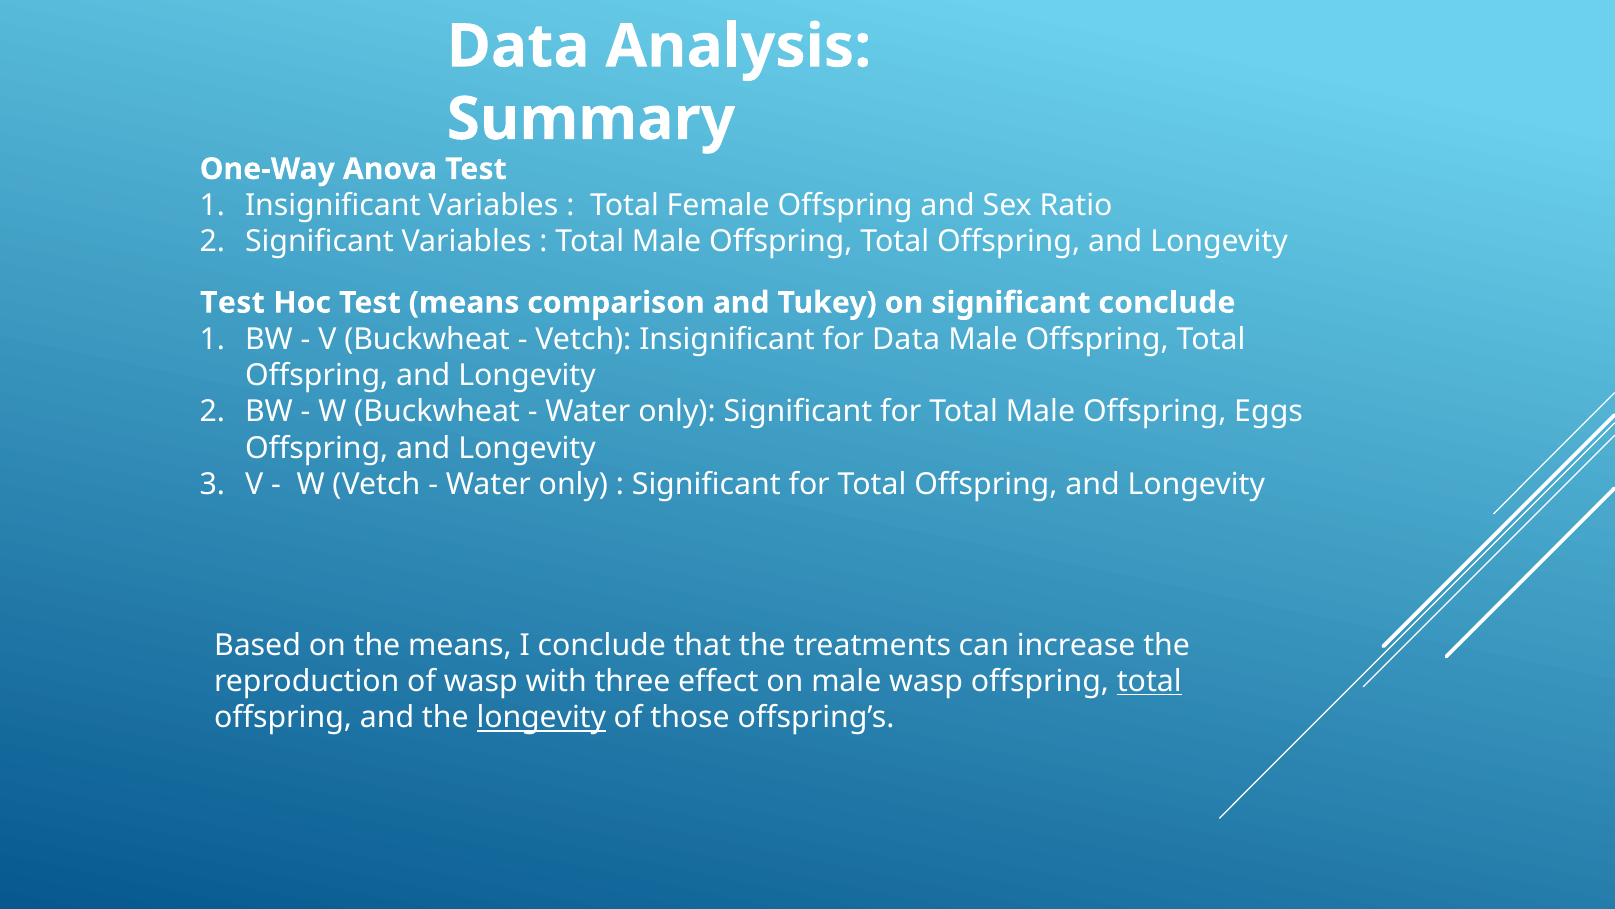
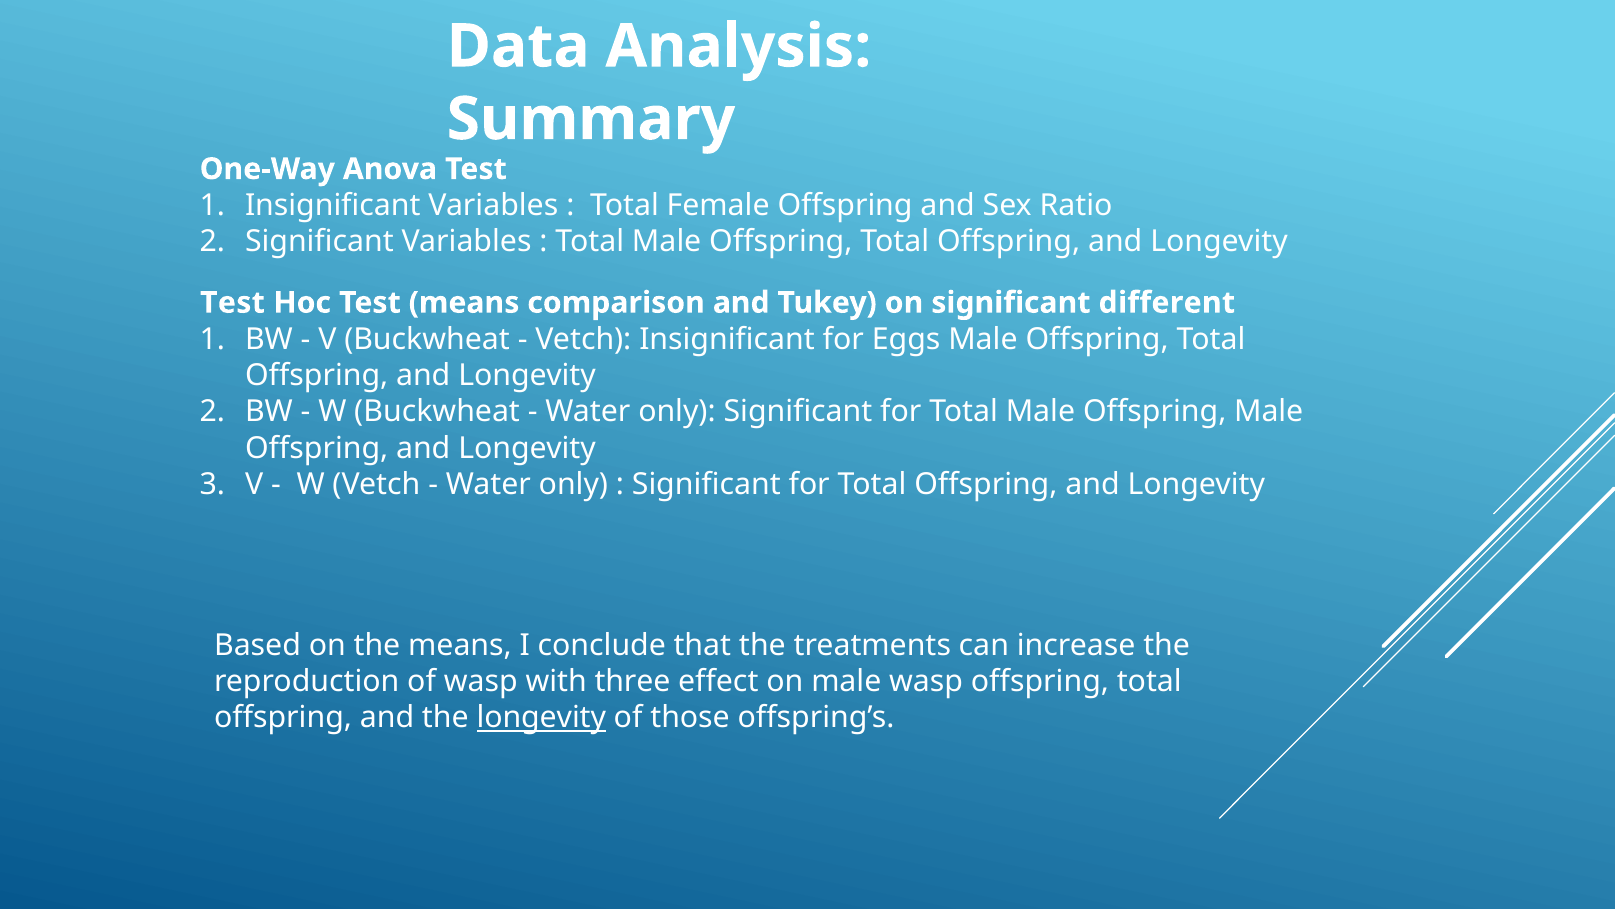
significant conclude: conclude -> different
for Data: Data -> Eggs
Offspring Eggs: Eggs -> Male
total at (1149, 681) underline: present -> none
